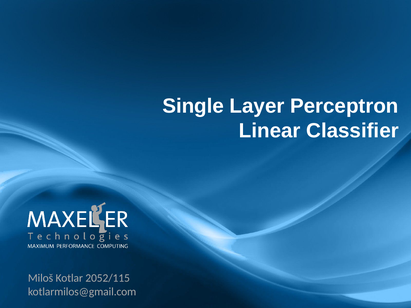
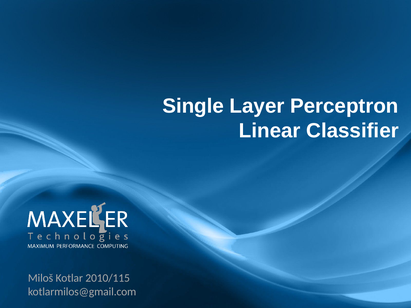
2052/115: 2052/115 -> 2010/115
